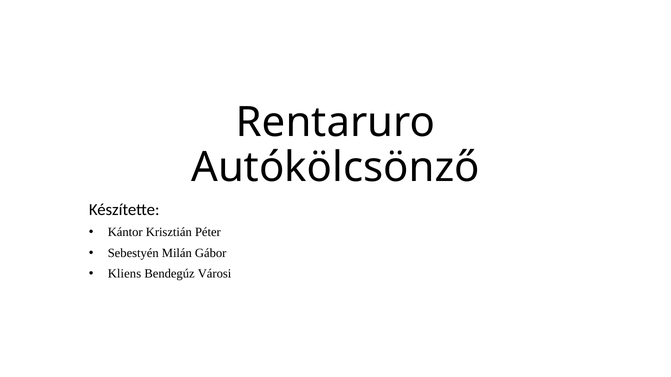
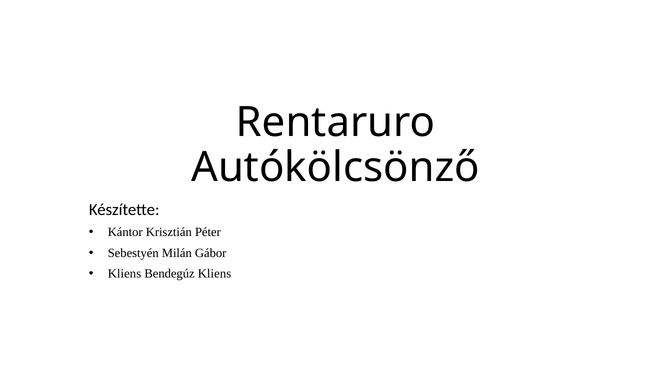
Bendegúz Városi: Városi -> Kliens
